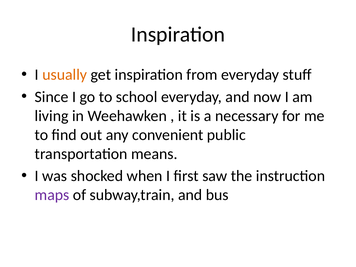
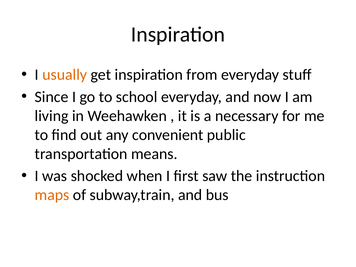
maps colour: purple -> orange
